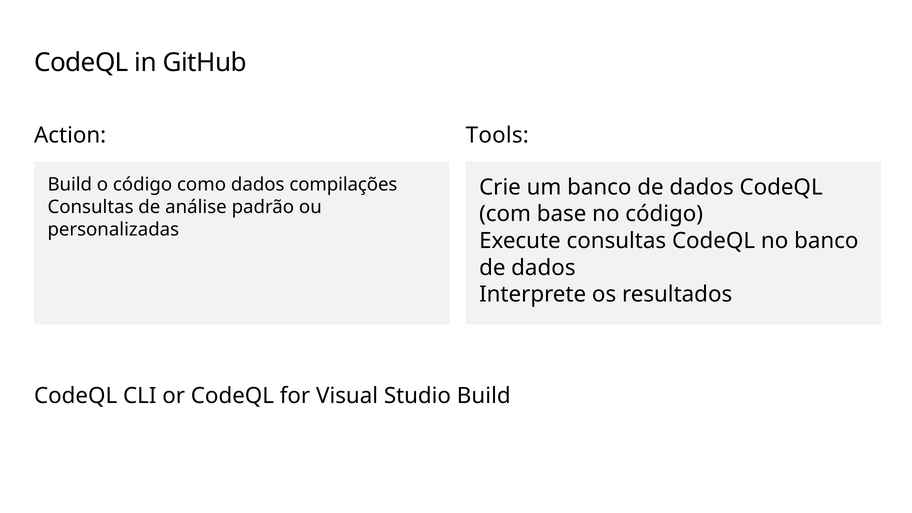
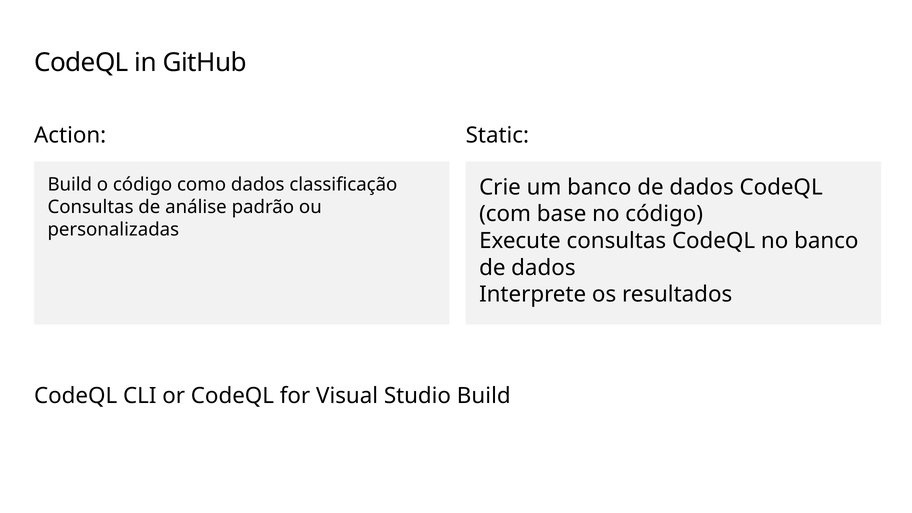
Tools: Tools -> Static
compilações: compilações -> classificação
